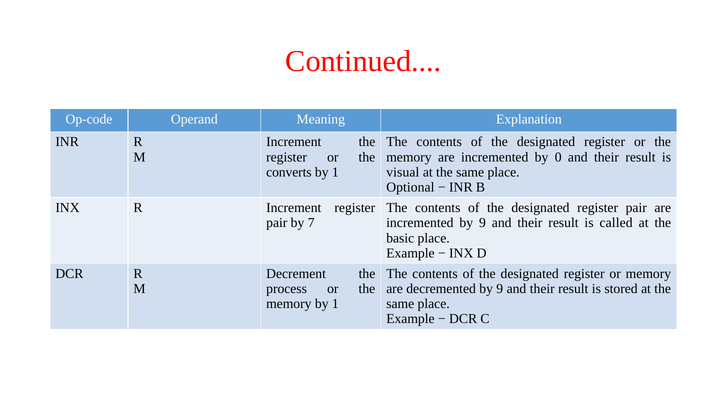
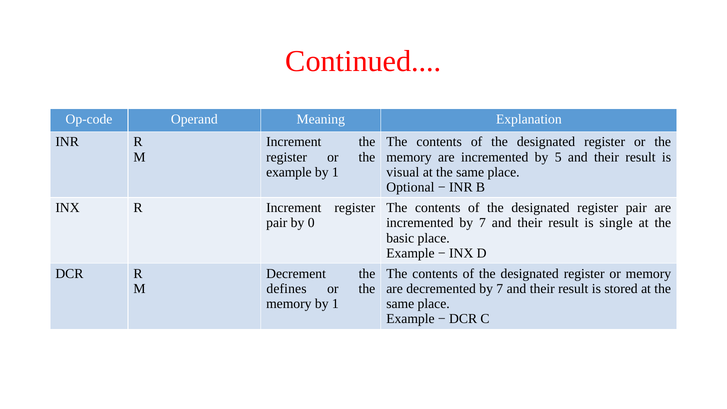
0: 0 -> 5
converts at (289, 172): converts -> example
7: 7 -> 0
incremented by 9: 9 -> 7
called: called -> single
process: process -> defines
decremented by 9: 9 -> 7
